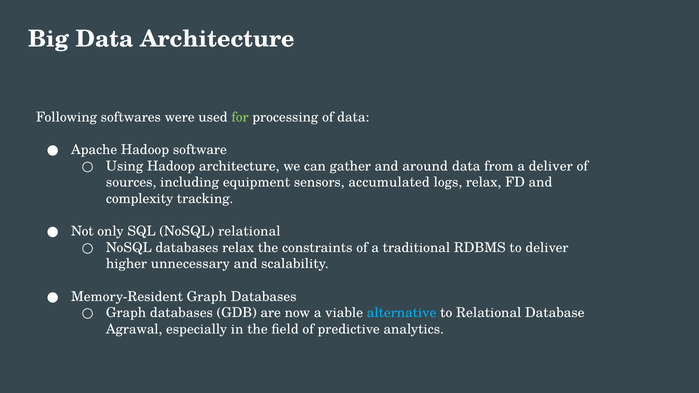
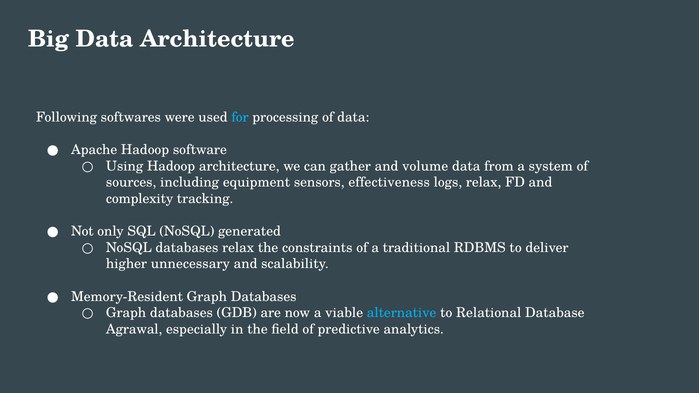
for colour: light green -> light blue
around: around -> volume
a deliver: deliver -> system
accumulated: accumulated -> effectiveness
NoSQL relational: relational -> generated
